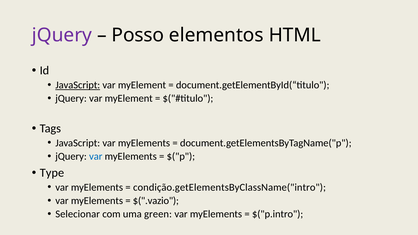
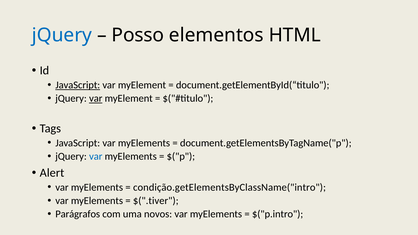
jQuery at (62, 35) colour: purple -> blue
var at (96, 99) underline: none -> present
Type: Type -> Alert
$(".vazio: $(".vazio -> $(".tiver
Selecionar: Selecionar -> Parágrafos
green: green -> novos
